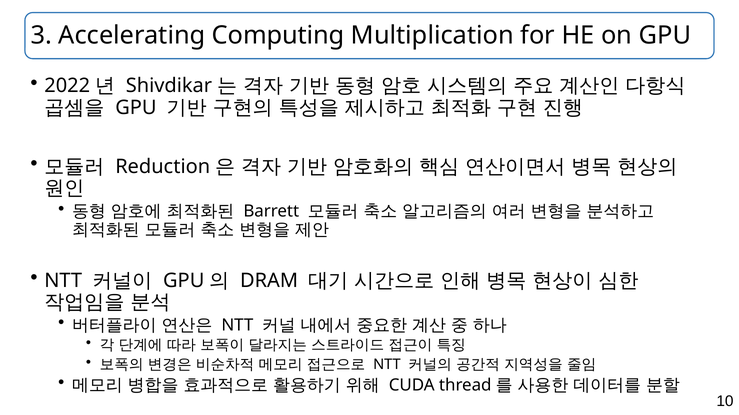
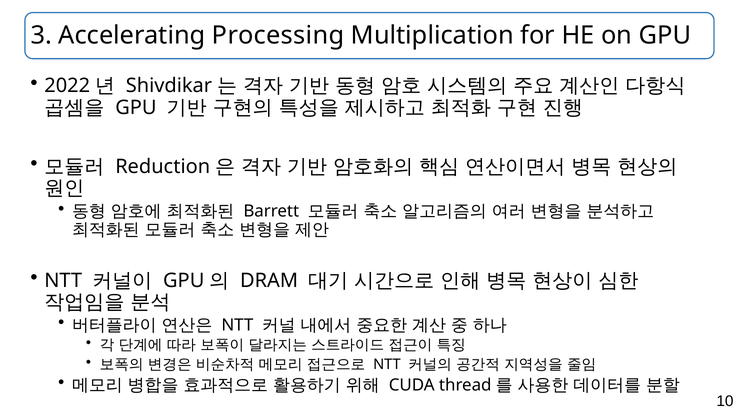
Computing: Computing -> Processing
